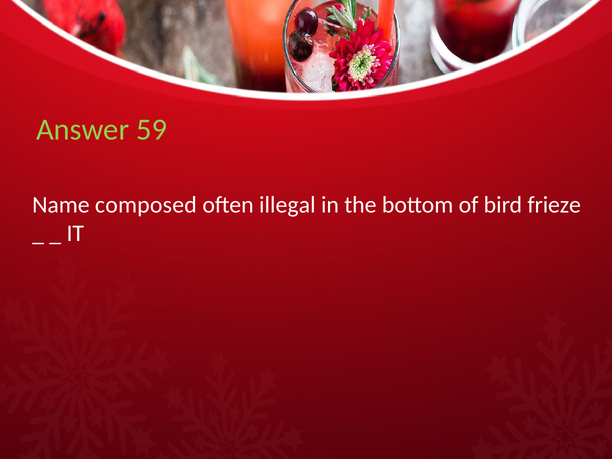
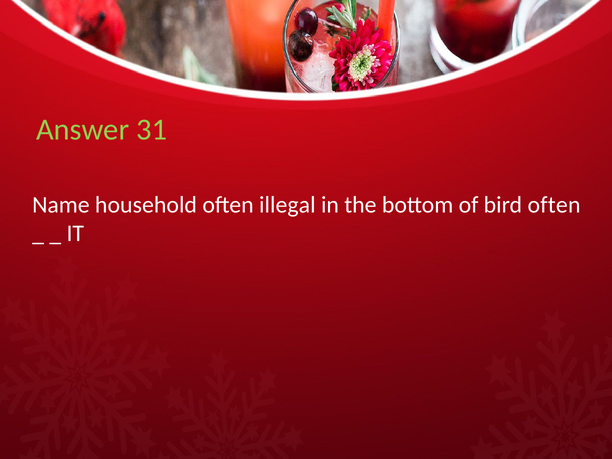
59: 59 -> 31
composed: composed -> household
bird frieze: frieze -> often
